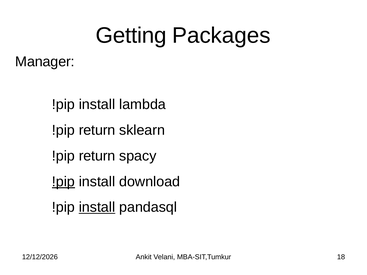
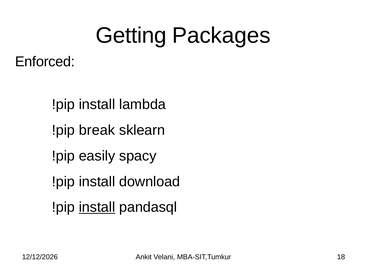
Manager: Manager -> Enforced
return at (97, 130): return -> break
return at (97, 156): return -> easily
!pip at (63, 182) underline: present -> none
